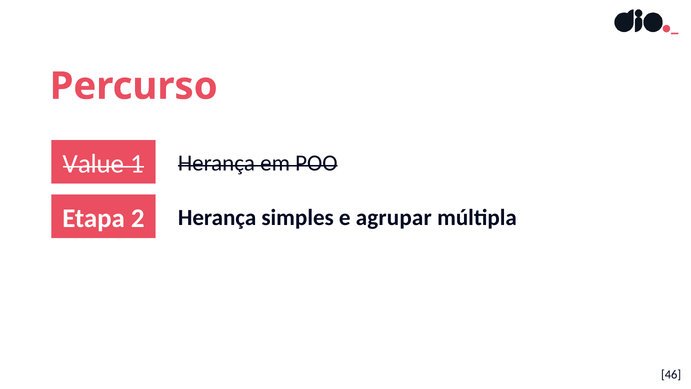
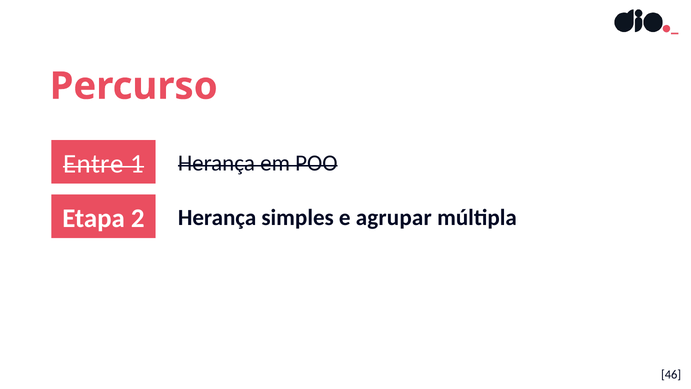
Value: Value -> Entre
